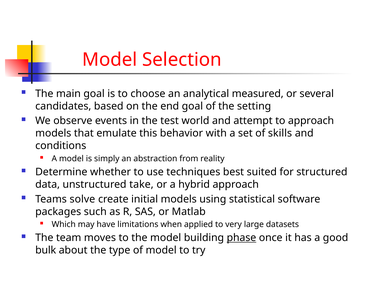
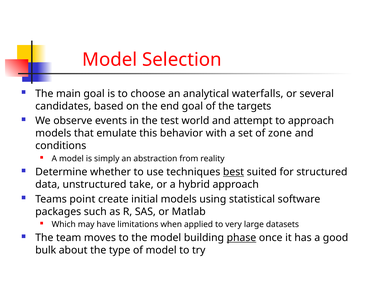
measured: measured -> waterfalls
setting: setting -> targets
skills: skills -> zone
best underline: none -> present
solve: solve -> point
